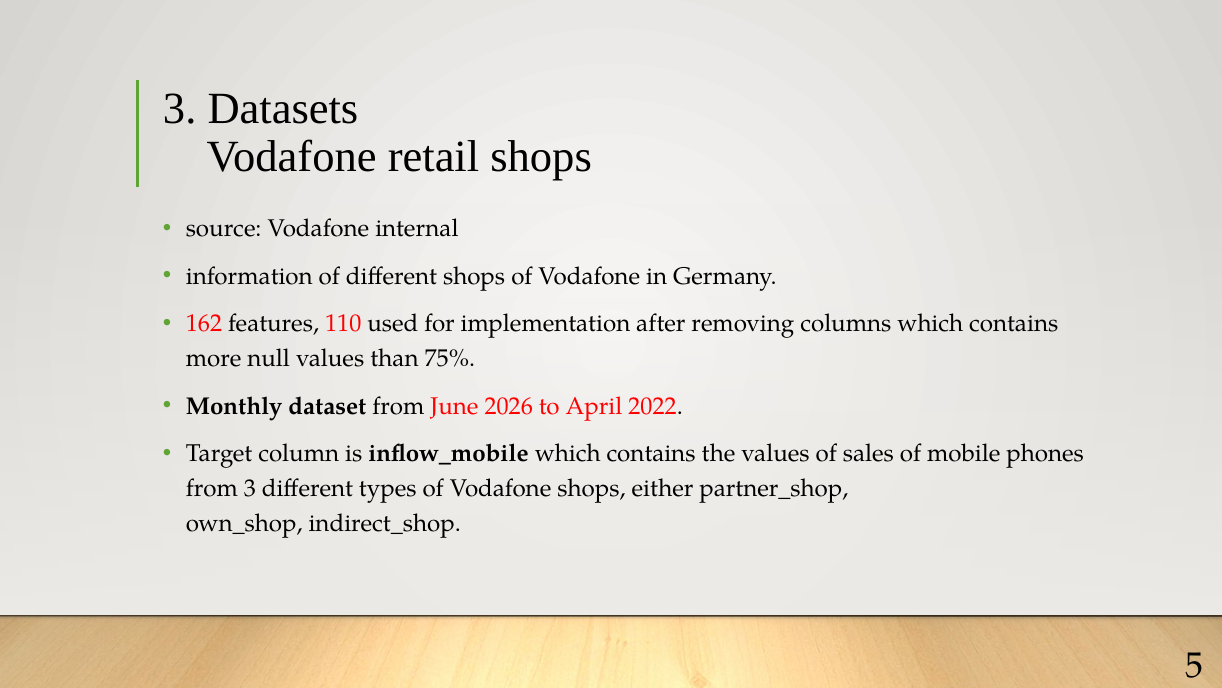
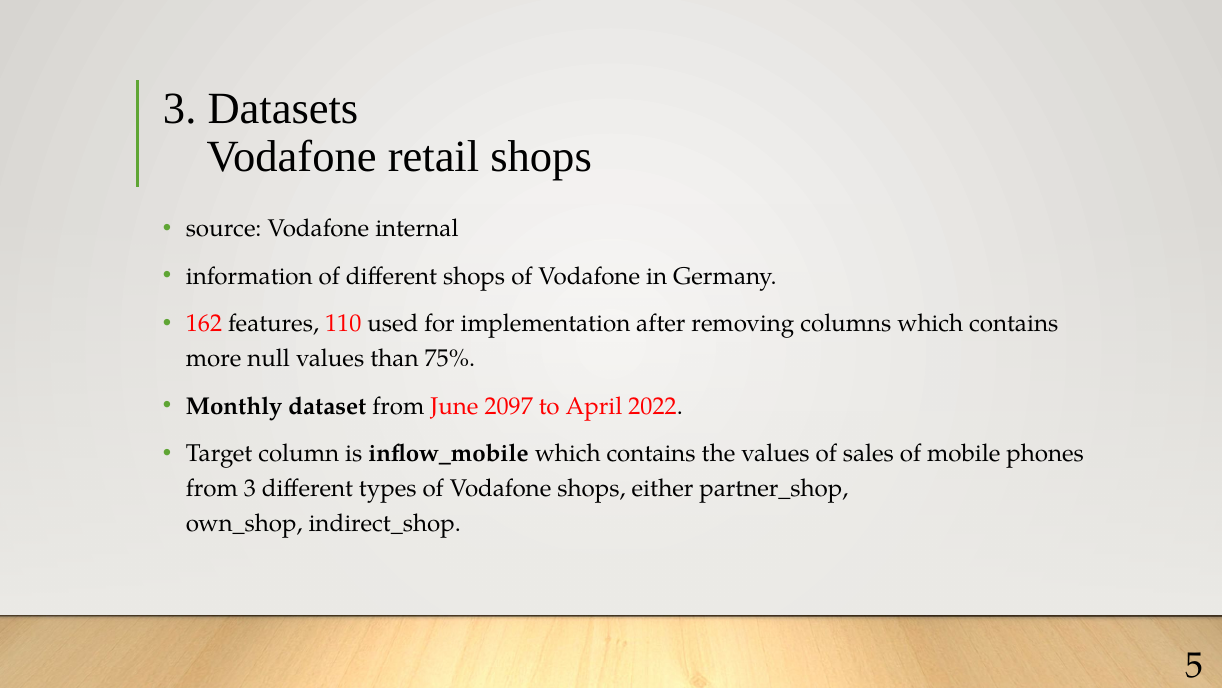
2026: 2026 -> 2097
